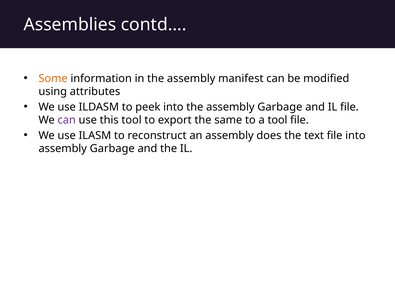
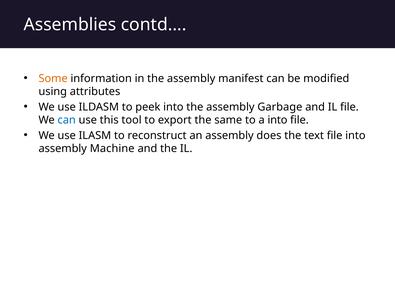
can at (67, 120) colour: purple -> blue
a tool: tool -> into
Garbage at (112, 149): Garbage -> Machine
